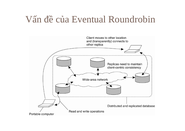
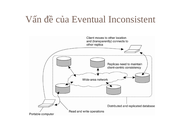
Roundrobin: Roundrobin -> Inconsistent
